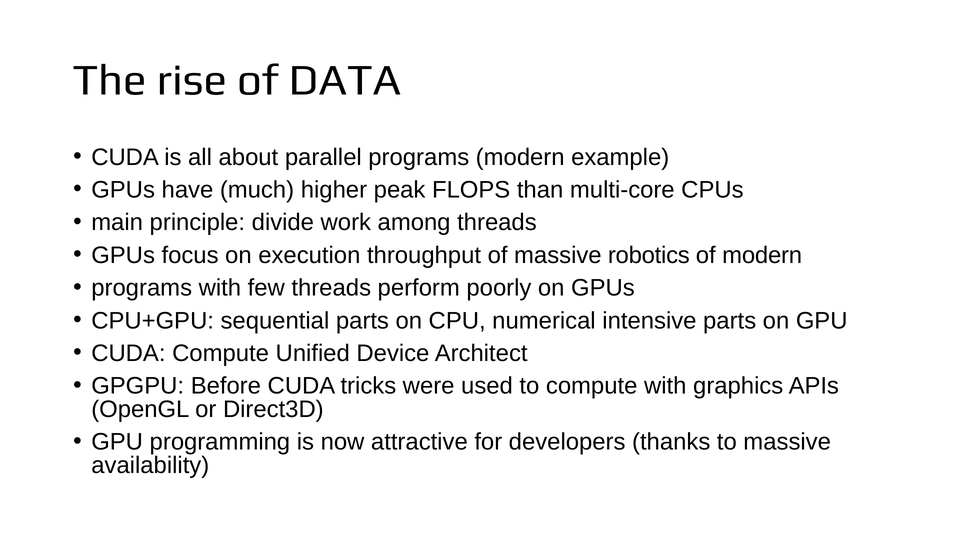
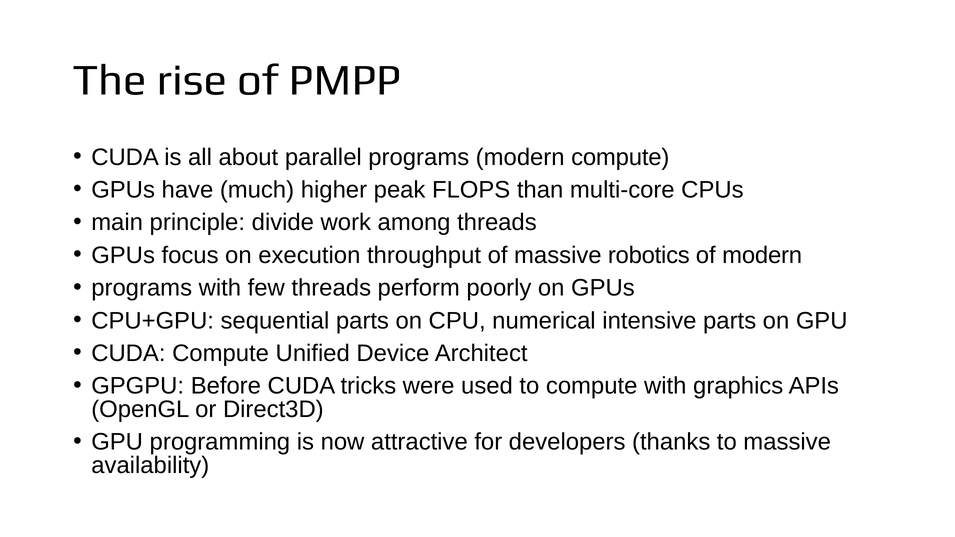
DATA: DATA -> PMPP
modern example: example -> compute
